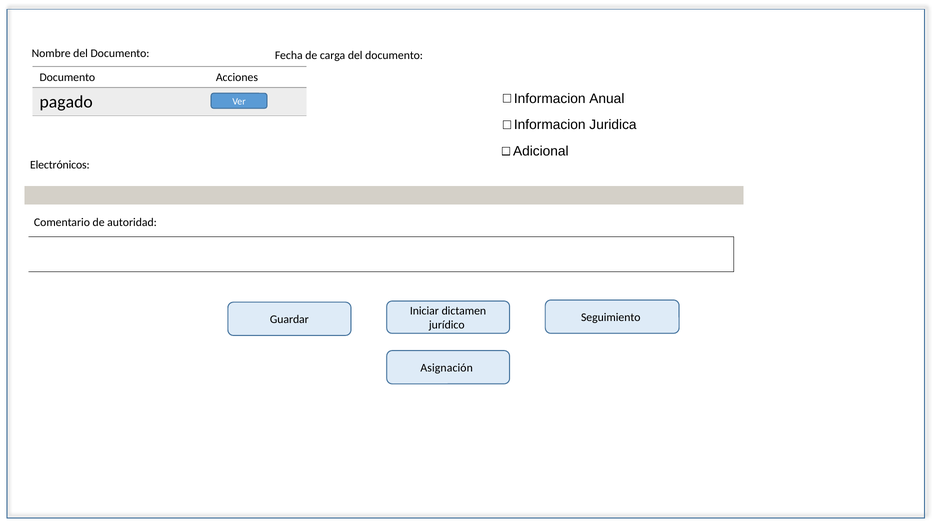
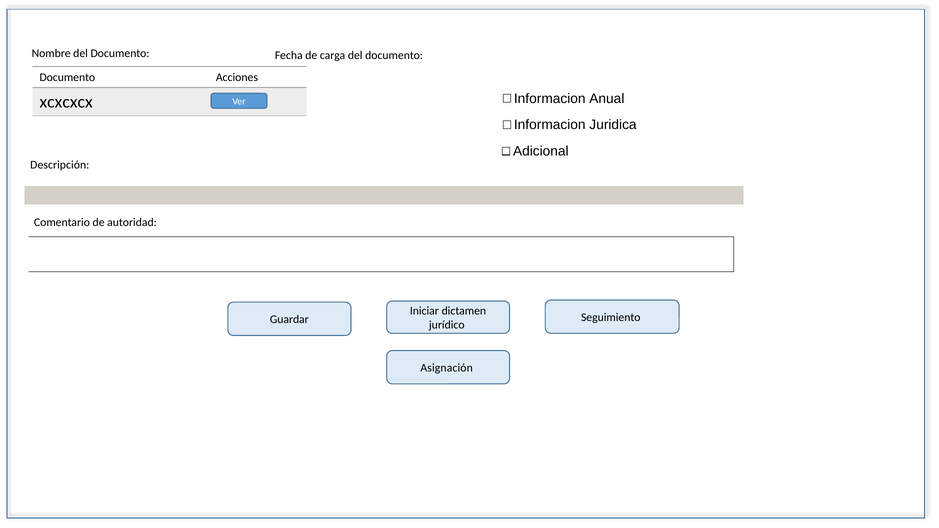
pagado: pagado -> xcxcxcx
Electrónicos: Electrónicos -> Descripción
